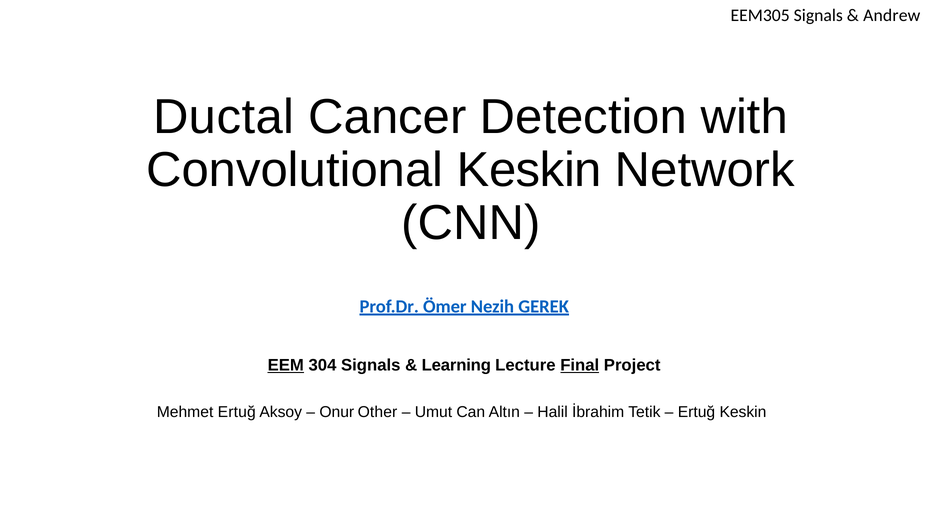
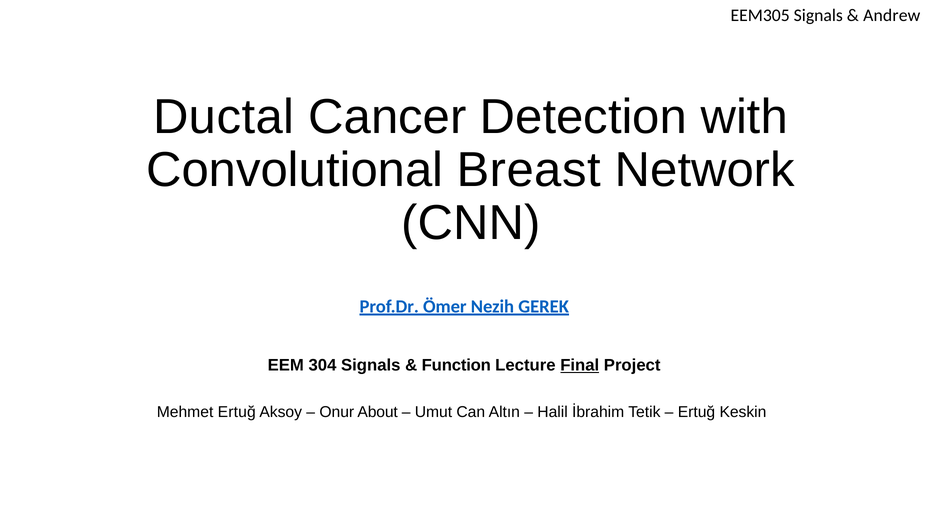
Convolutional Keskin: Keskin -> Breast
EEM underline: present -> none
Learning: Learning -> Function
Other: Other -> About
